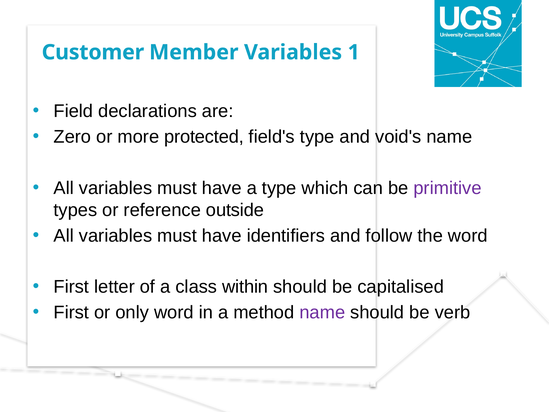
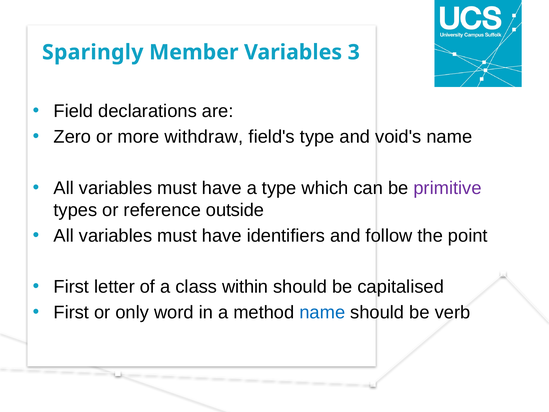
Customer: Customer -> Sparingly
1: 1 -> 3
protected: protected -> withdraw
the word: word -> point
name at (322, 312) colour: purple -> blue
